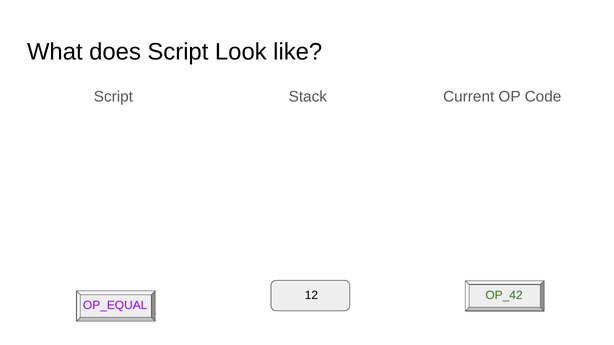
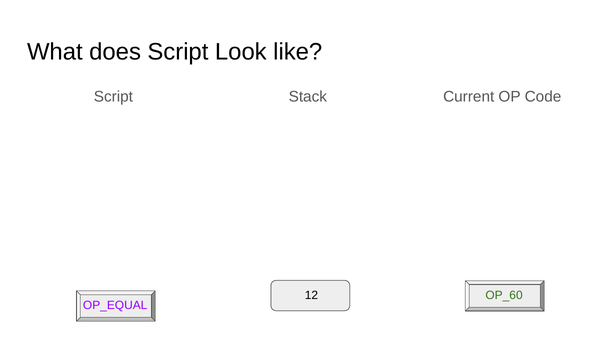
OP_42: OP_42 -> OP_60
